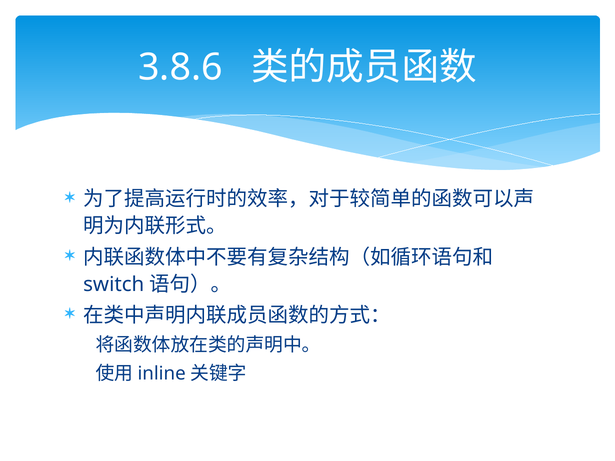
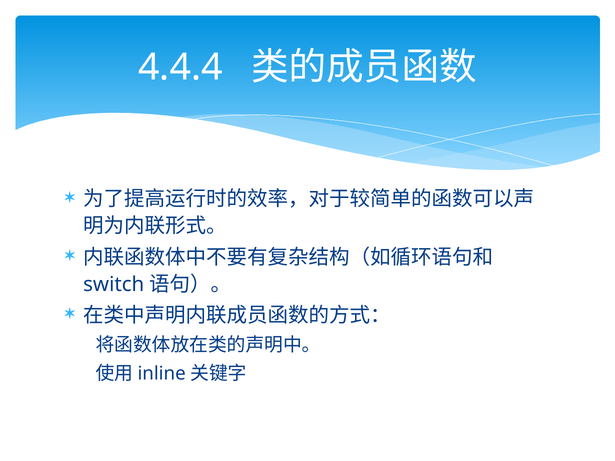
3.8.6: 3.8.6 -> 4.4.4
